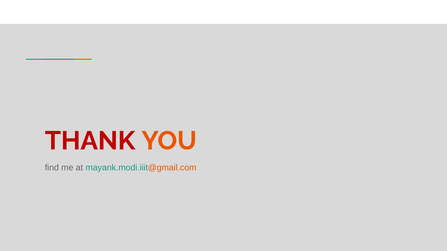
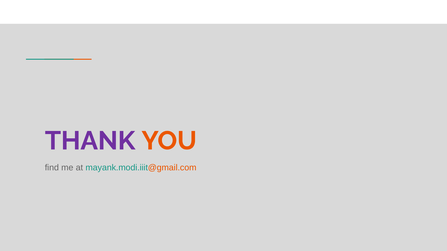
THANK colour: red -> purple
